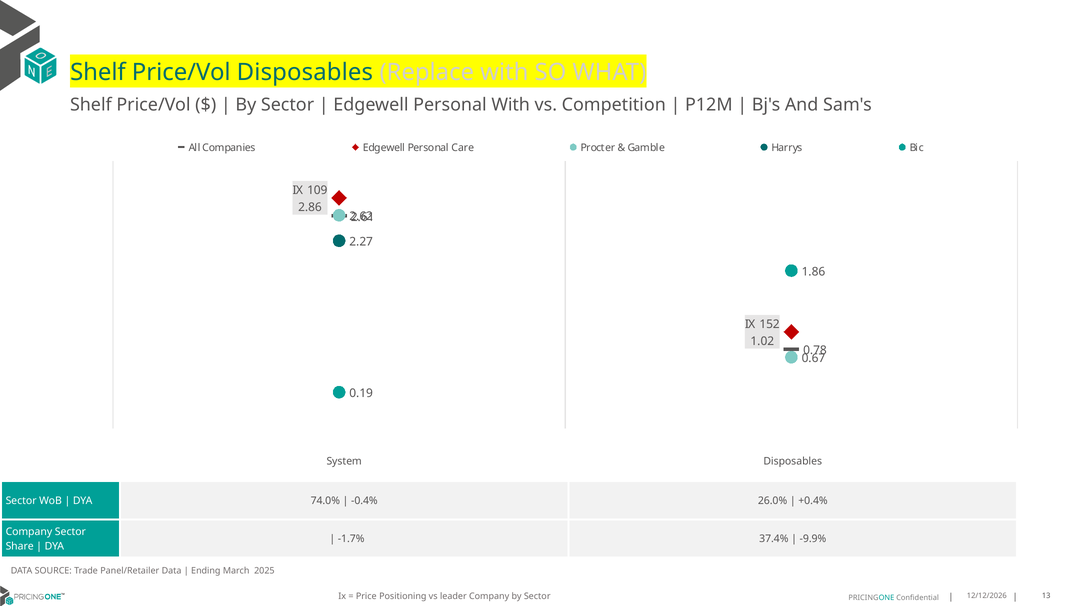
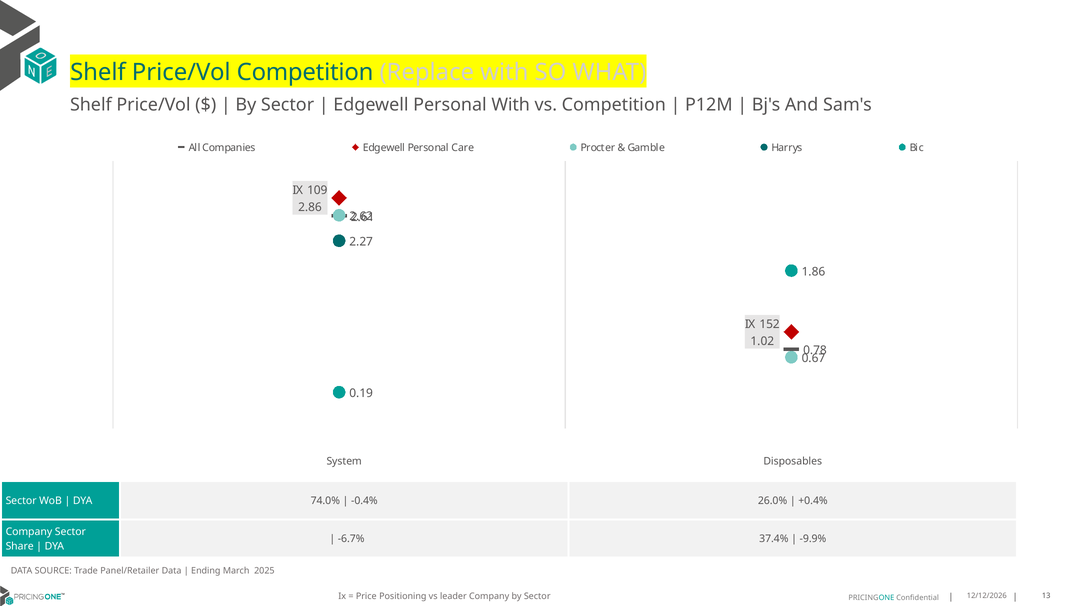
Price/Vol Disposables: Disposables -> Competition
-1.7%: -1.7% -> -6.7%
